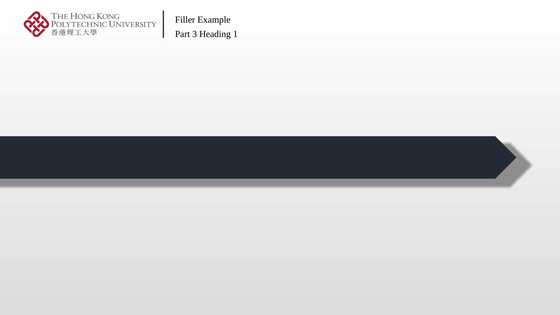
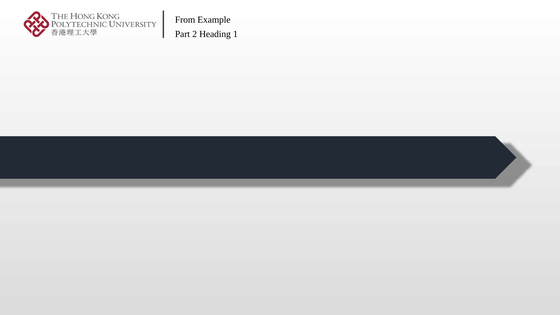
Filler: Filler -> From
3: 3 -> 2
